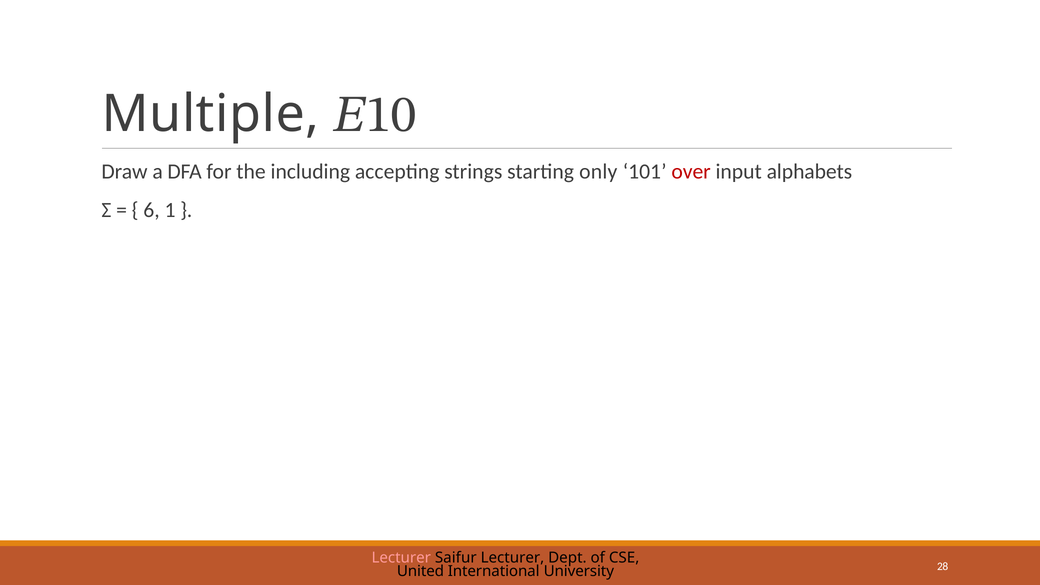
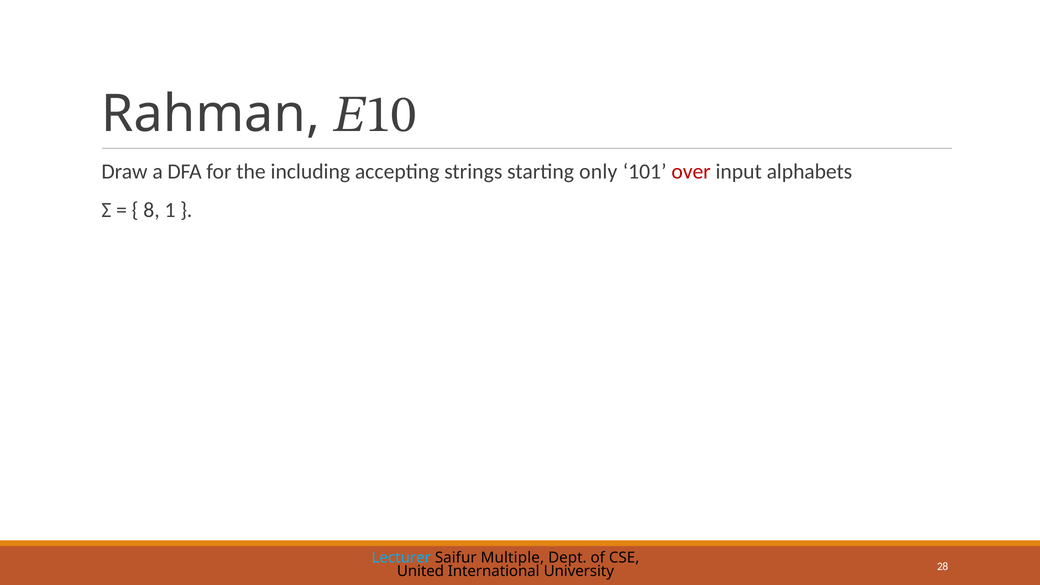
Multiple: Multiple -> Rahman
6: 6 -> 8
Lecturer at (401, 558) colour: pink -> light blue
Saifur Lecturer: Lecturer -> Multiple
